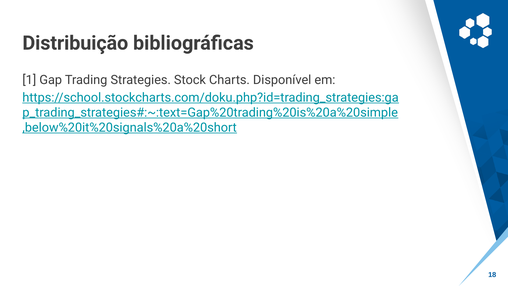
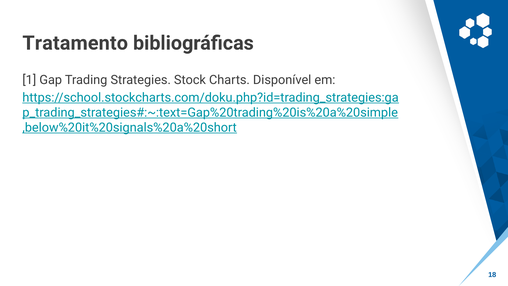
Distribuição: Distribuição -> Tratamento
